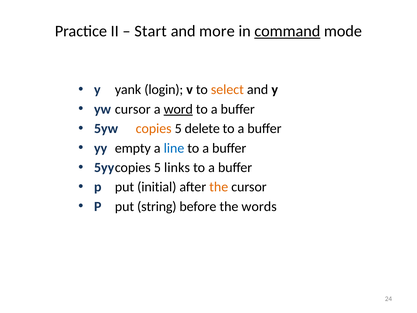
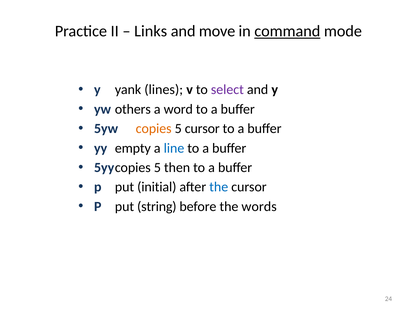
Start: Start -> Links
more: more -> move
login: login -> lines
select colour: orange -> purple
yw cursor: cursor -> others
word underline: present -> none
5 delete: delete -> cursor
links: links -> then
the at (219, 187) colour: orange -> blue
